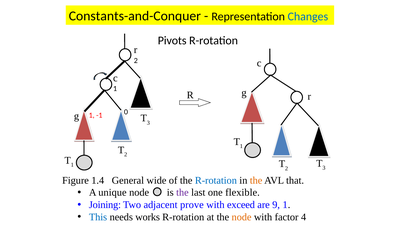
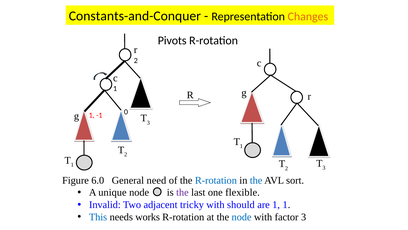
Changes colour: blue -> orange
1.4: 1.4 -> 6.0
wide: wide -> need
the at (256, 180) colour: orange -> blue
that: that -> sort
Joining: Joining -> Invalid
prove: prove -> tricky
exceed: exceed -> should
are 9: 9 -> 1
node at (242, 217) colour: orange -> blue
factor 4: 4 -> 3
